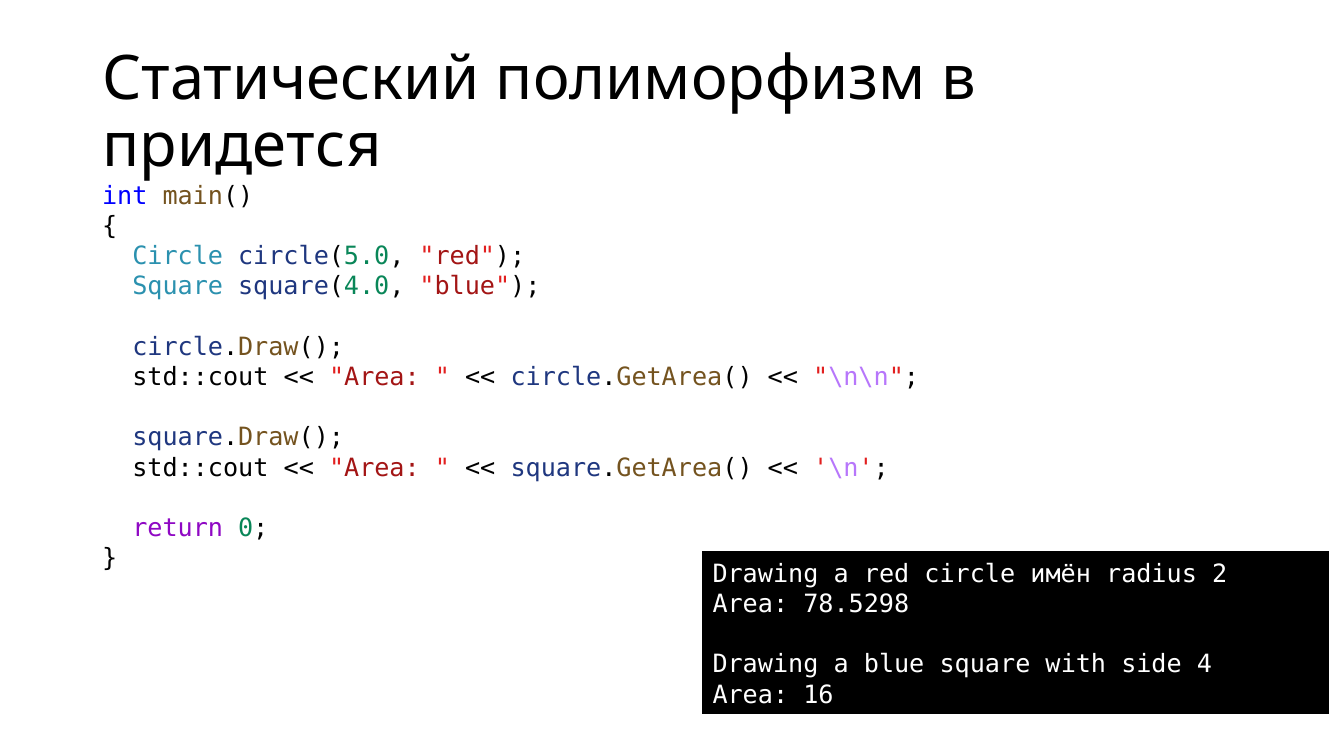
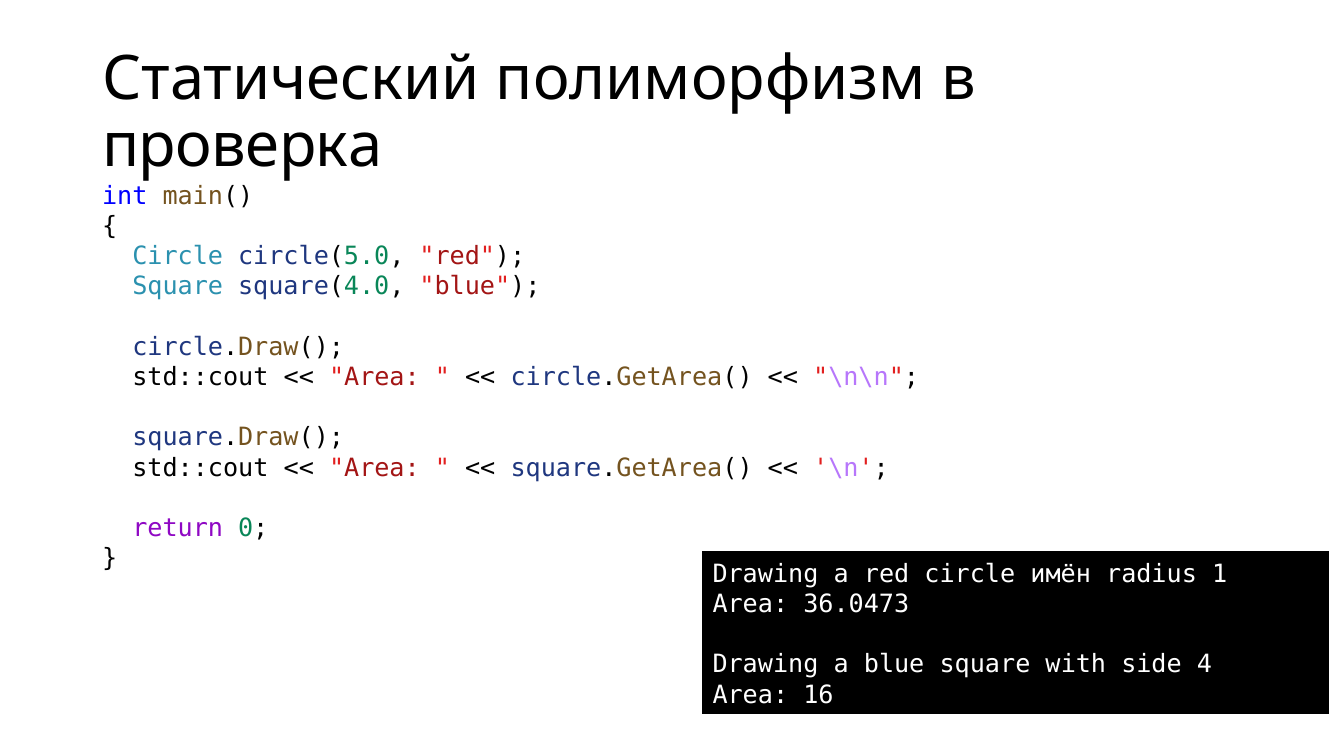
придется: придется -> проверка
2: 2 -> 1
78.5298: 78.5298 -> 36.0473
